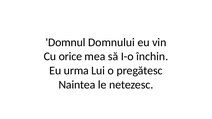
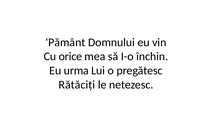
Domnul: Domnul -> Pământ
Naintea: Naintea -> Rătăciți
